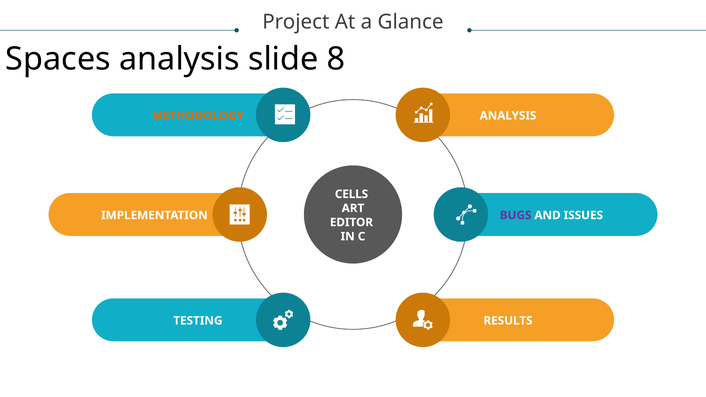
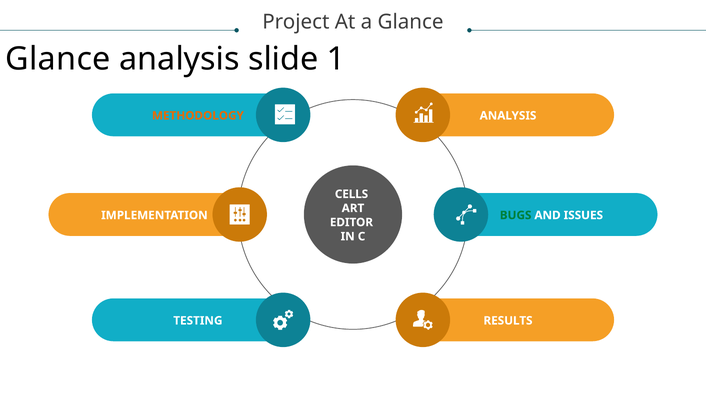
Spaces at (58, 59): Spaces -> Glance
8: 8 -> 1
BUGS colour: purple -> green
